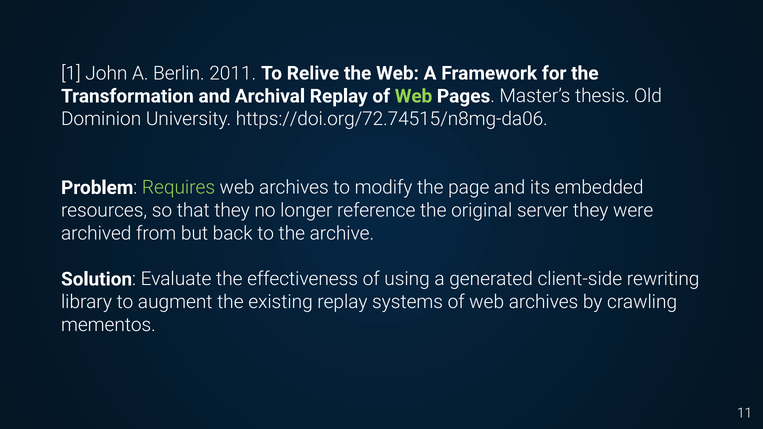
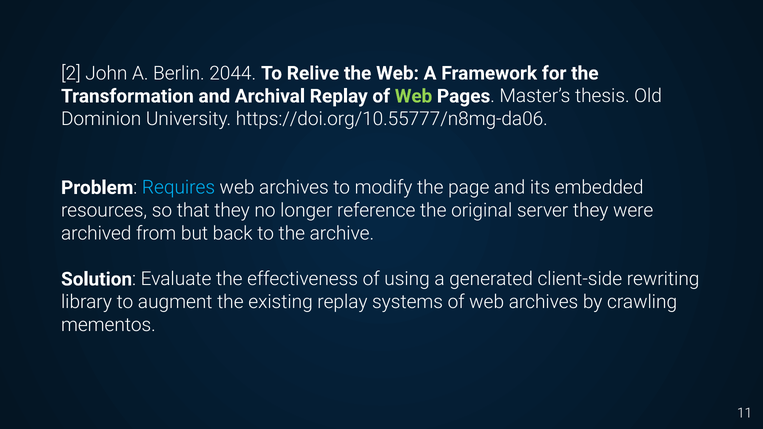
1: 1 -> 2
2011: 2011 -> 2044
https://doi.org/72.74515/n8mg-da06: https://doi.org/72.74515/n8mg-da06 -> https://doi.org/10.55777/n8mg-da06
Requires colour: light green -> light blue
